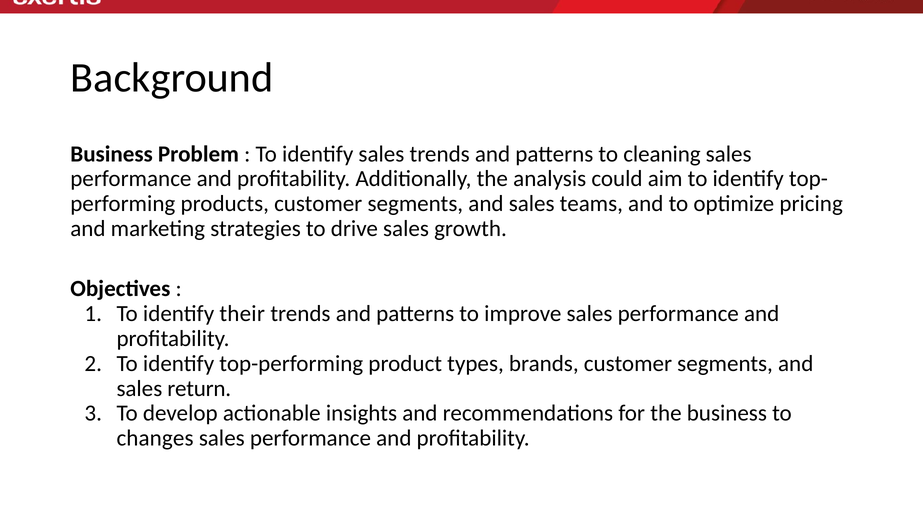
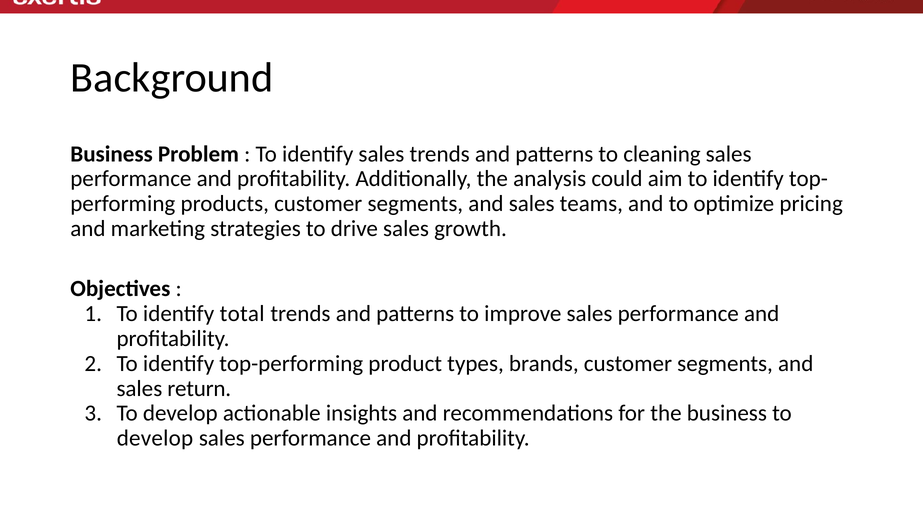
their: their -> total
changes at (155, 438): changes -> develop
